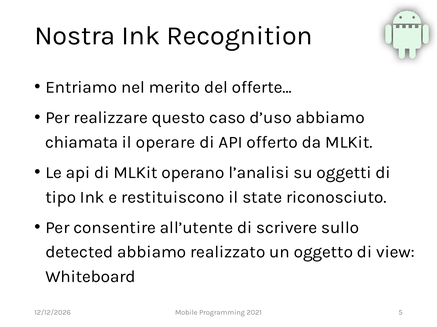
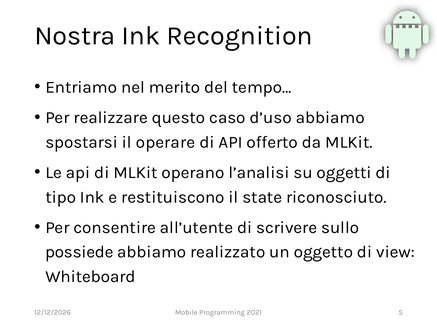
offerte…: offerte… -> tempo…
chiamata: chiamata -> spostarsi
detected: detected -> possiede
